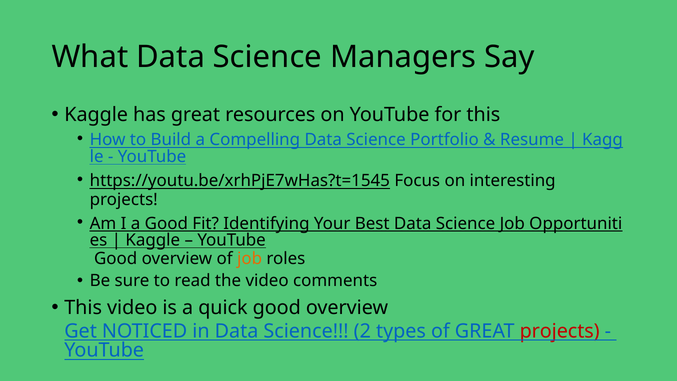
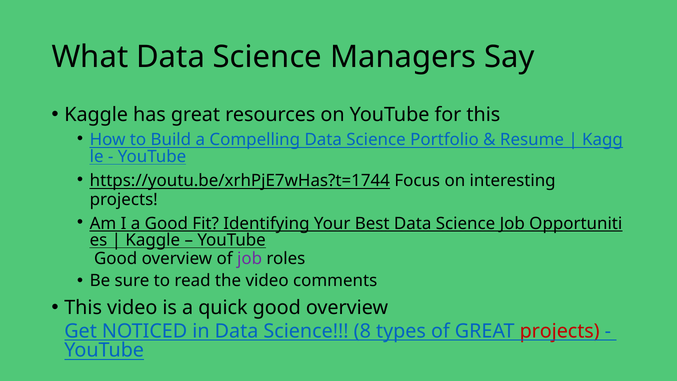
https://youtu.be/xrhPjE7wHas?t=1545: https://youtu.be/xrhPjE7wHas?t=1545 -> https://youtu.be/xrhPjE7wHas?t=1744
job at (250, 259) colour: orange -> purple
2: 2 -> 8
